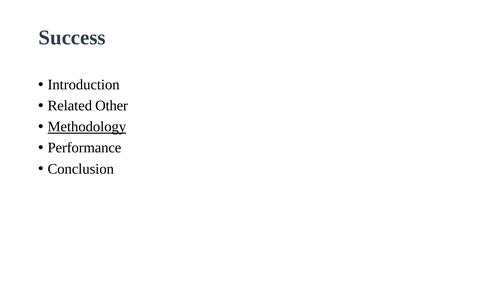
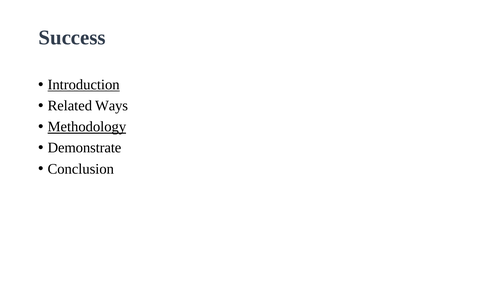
Introduction underline: none -> present
Other: Other -> Ways
Performance: Performance -> Demonstrate
